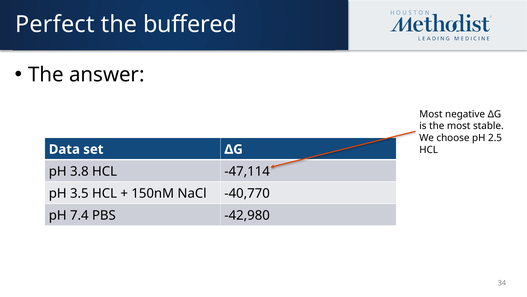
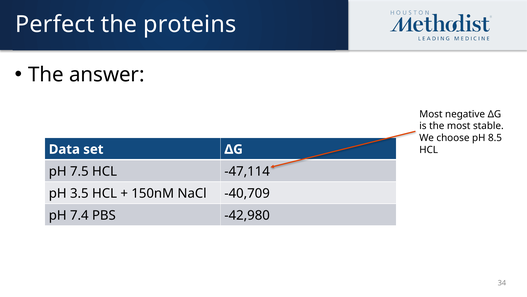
buffered: buffered -> proteins
2.5: 2.5 -> 8.5
3.8: 3.8 -> 7.5
-40,770: -40,770 -> -40,709
